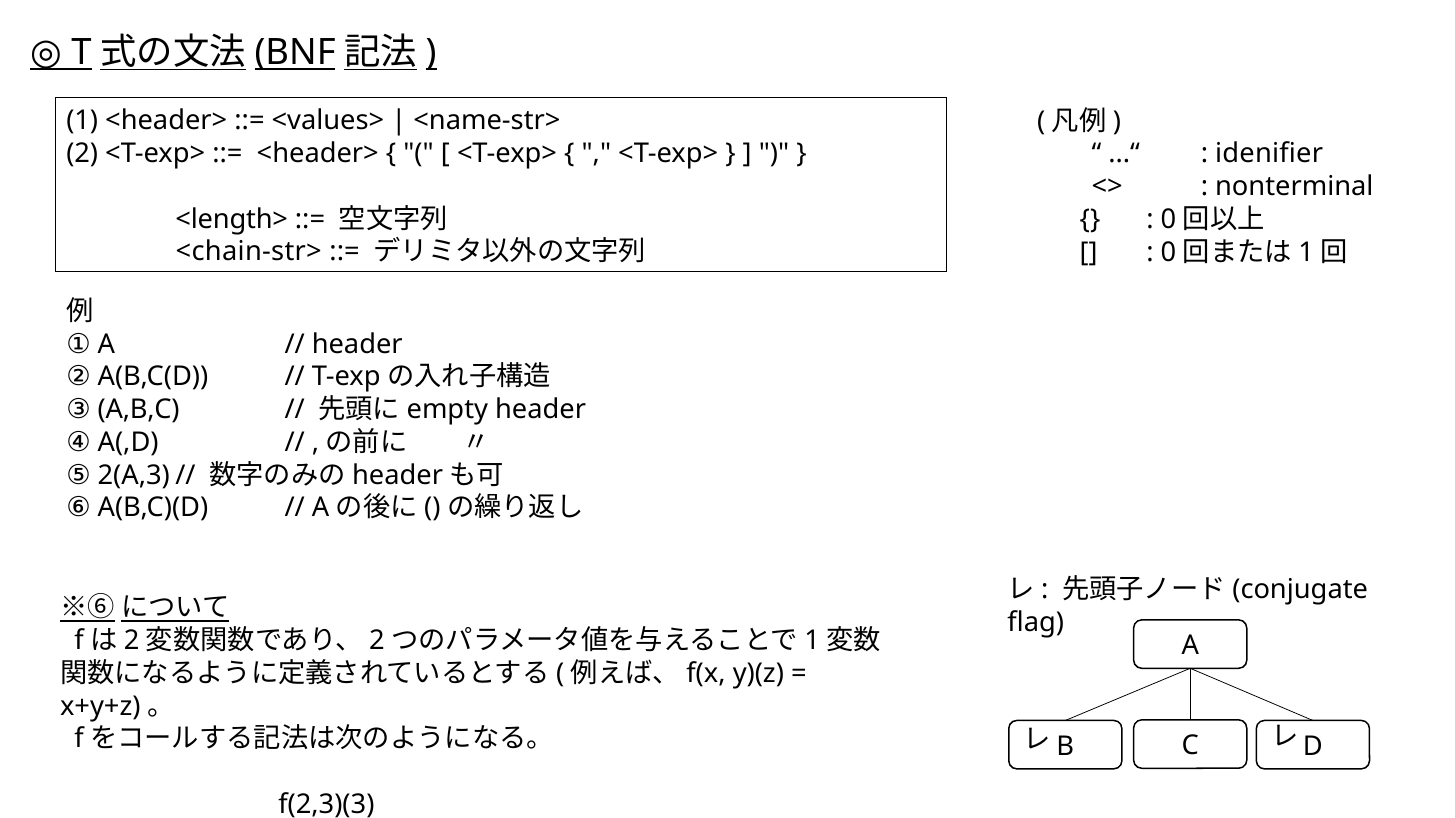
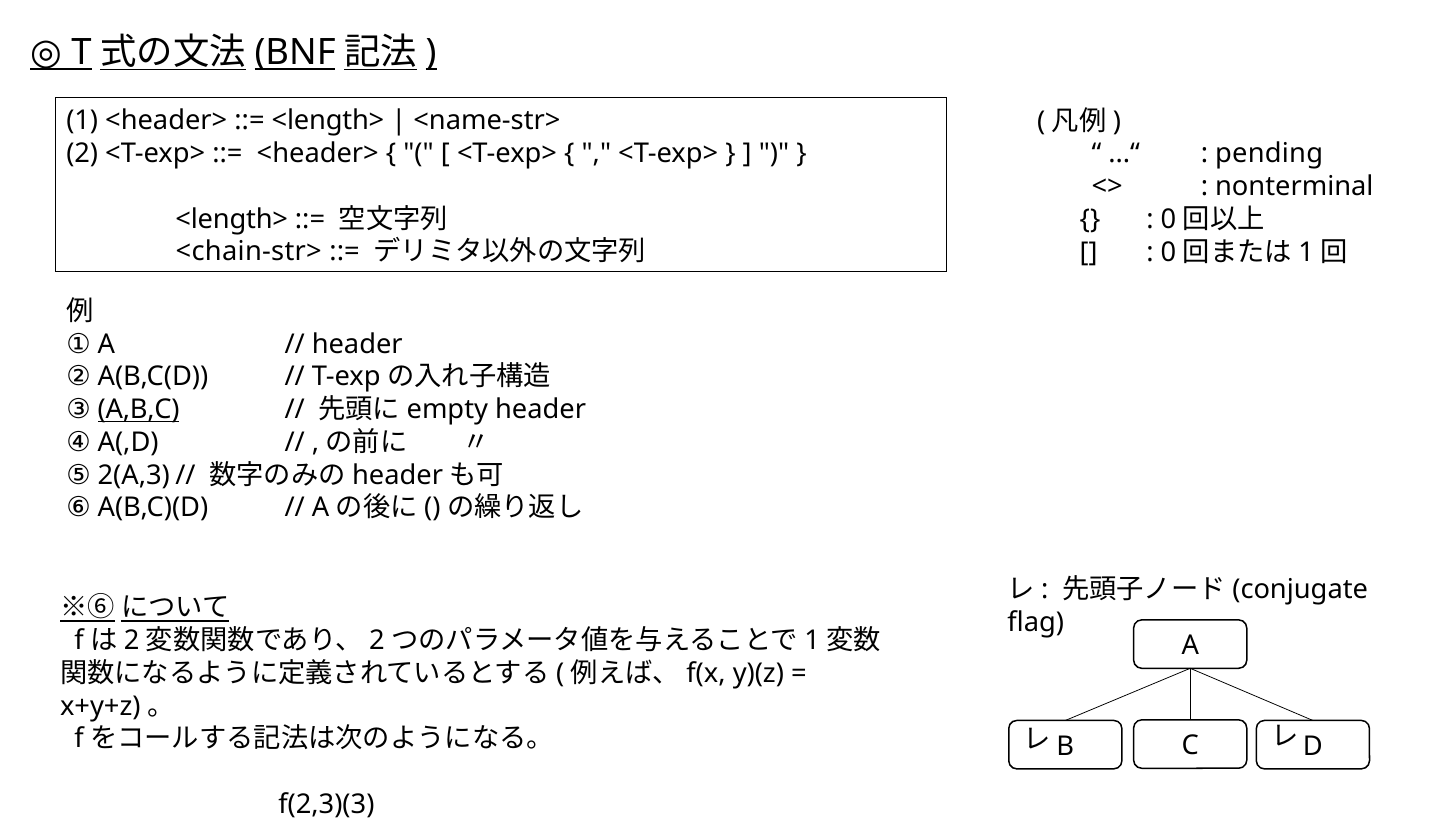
<values> at (328, 121): <values> -> <length>
idenifier: idenifier -> pending
A,B,C underline: none -> present
